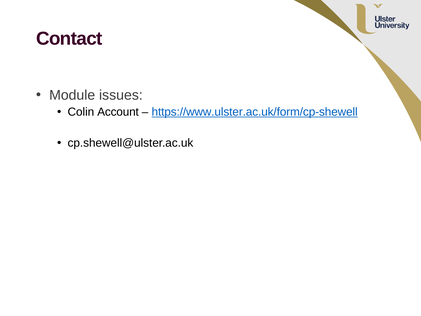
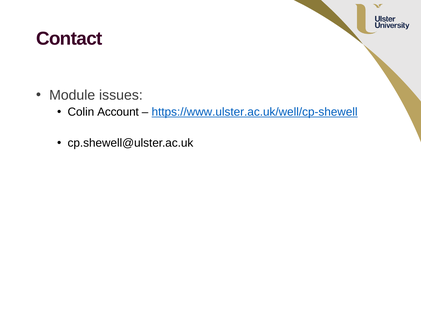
https://www.ulster.ac.uk/form/cp-shewell: https://www.ulster.ac.uk/form/cp-shewell -> https://www.ulster.ac.uk/well/cp-shewell
